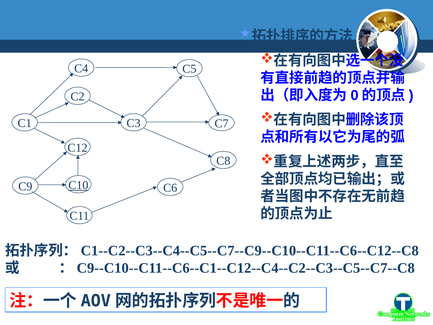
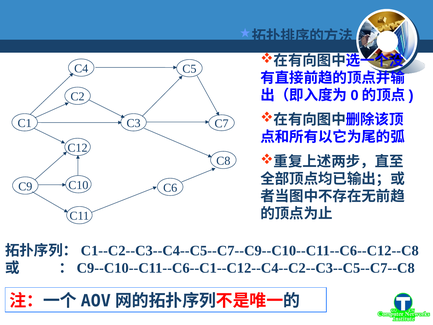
C10 underline: present -> none
